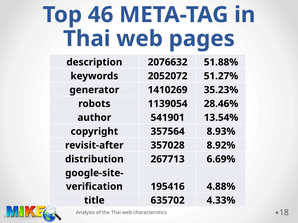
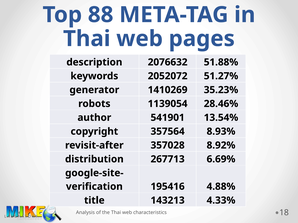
46: 46 -> 88
635702: 635702 -> 143213
